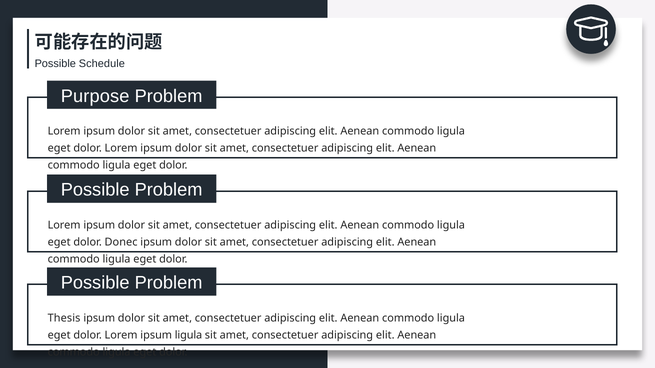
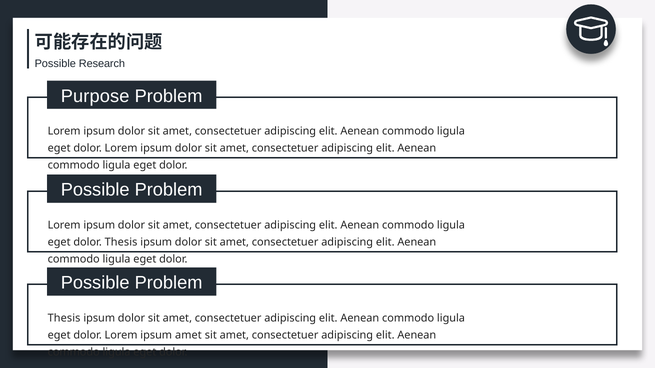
Schedule: Schedule -> Research
dolor Donec: Donec -> Thesis
ipsum ligula: ligula -> amet
